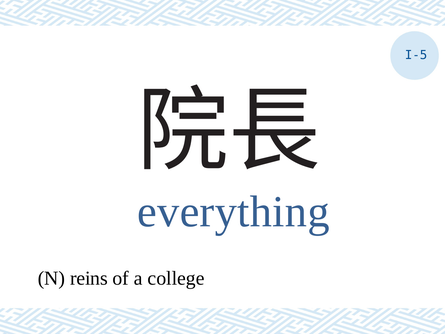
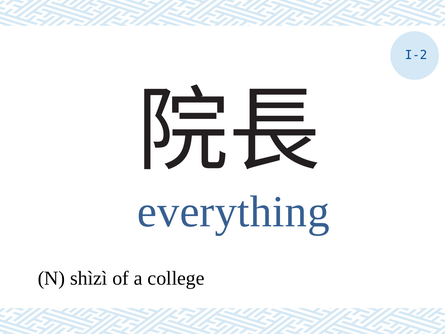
I-5: I-5 -> I-2
reins: reins -> shìzì
